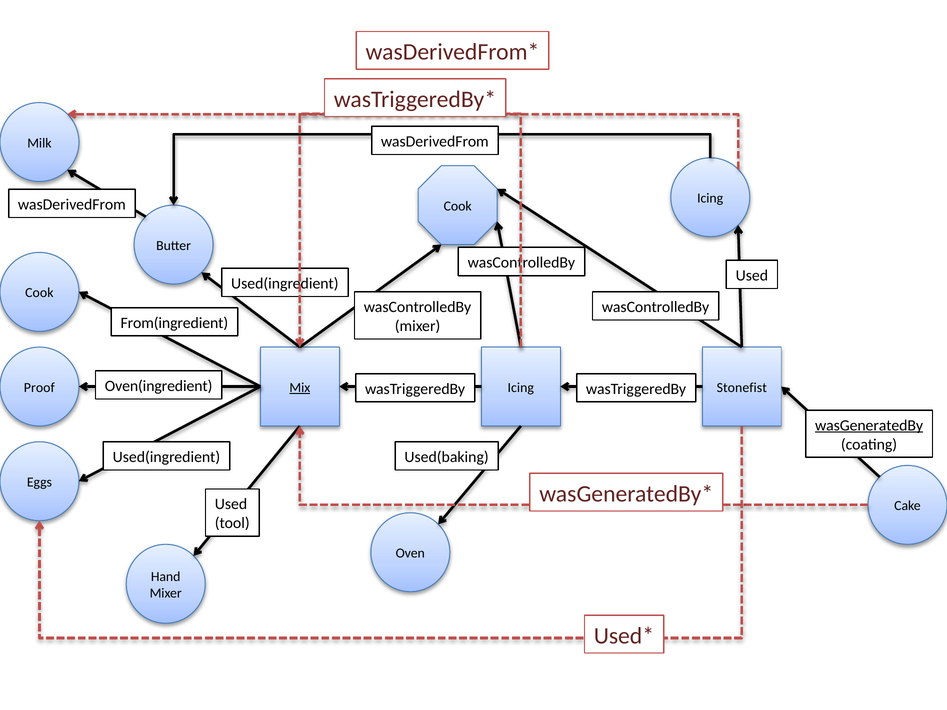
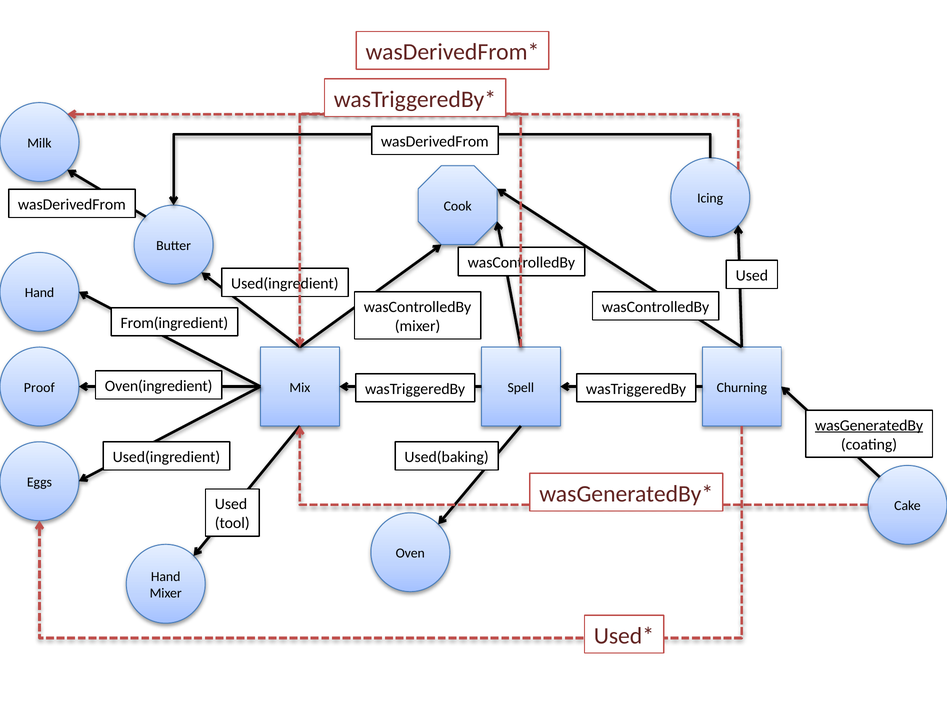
Cook at (39, 293): Cook -> Hand
Mix underline: present -> none
Icing at (521, 388): Icing -> Spell
Stonefist: Stonefist -> Churning
